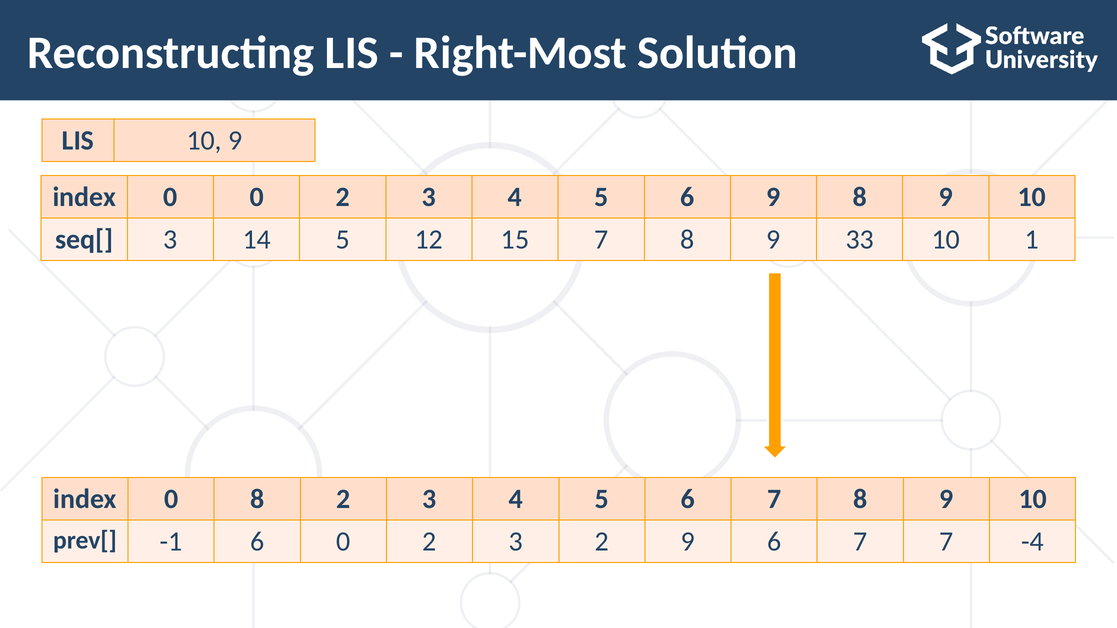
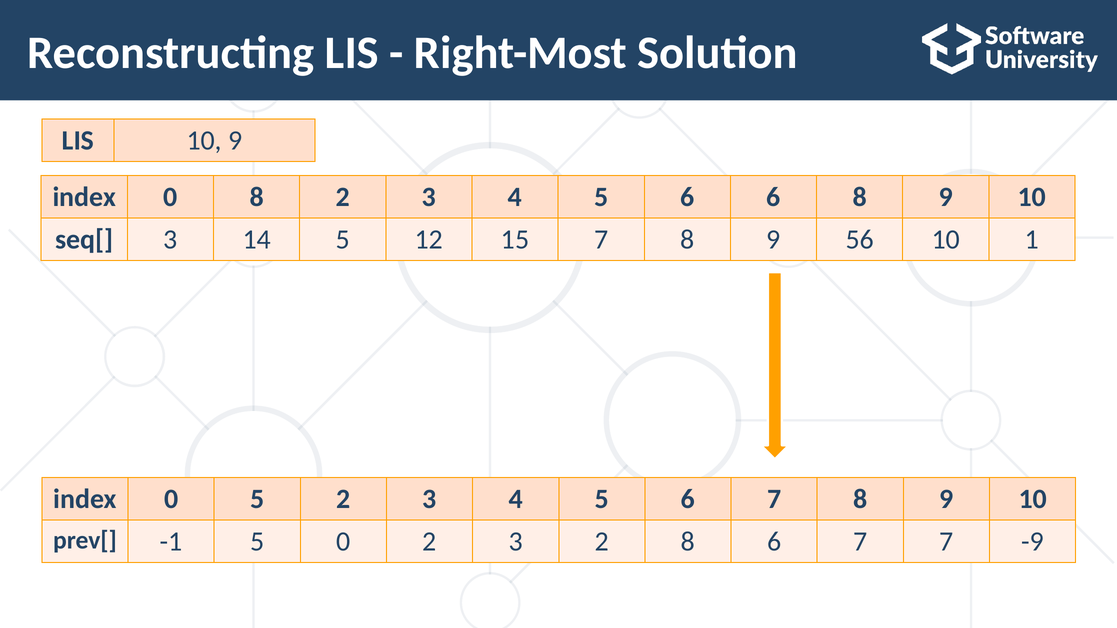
0 0: 0 -> 8
6 9: 9 -> 6
33: 33 -> 56
0 8: 8 -> 5
-1 6: 6 -> 5
2 9: 9 -> 8
-4: -4 -> -9
